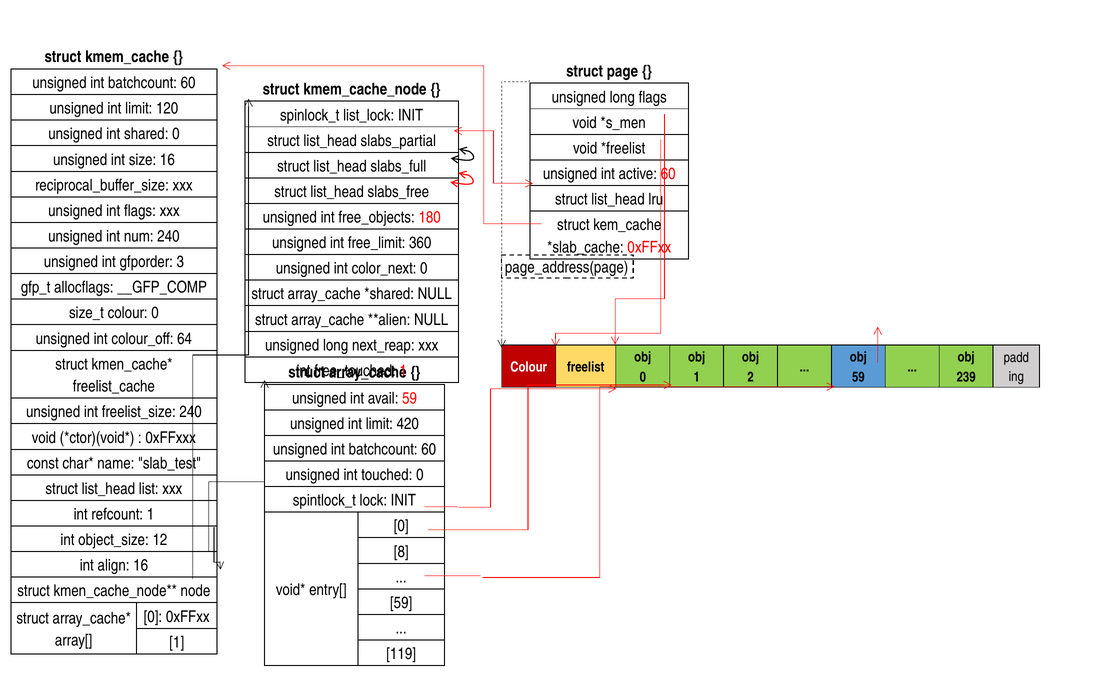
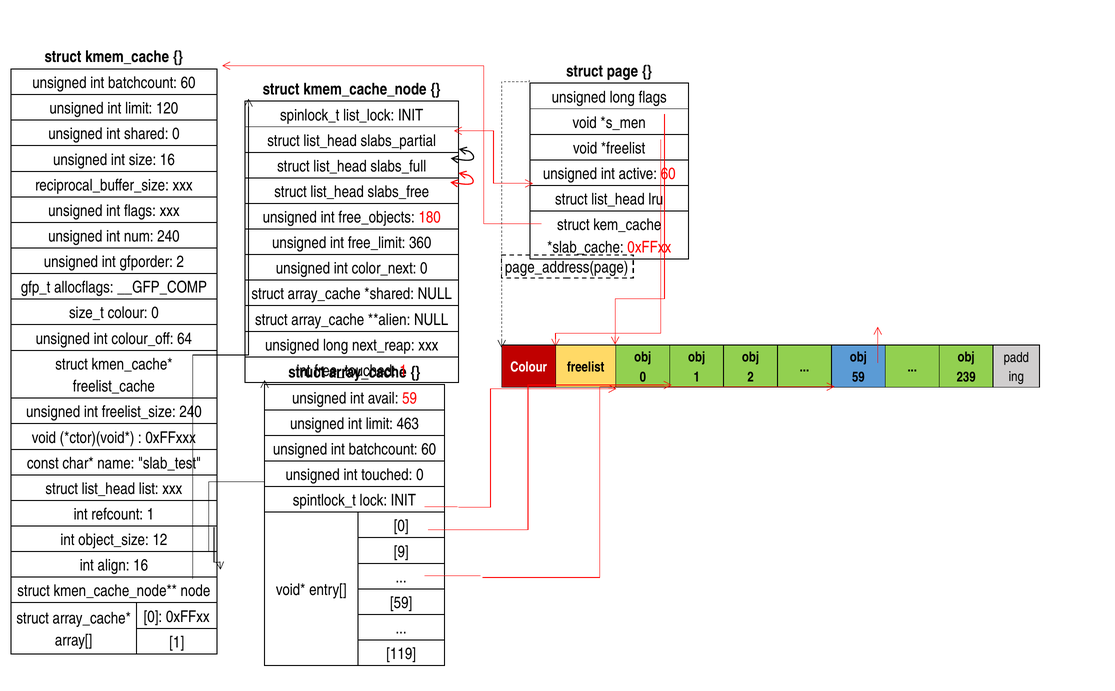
gfporder 3: 3 -> 2
420: 420 -> 463
8: 8 -> 9
